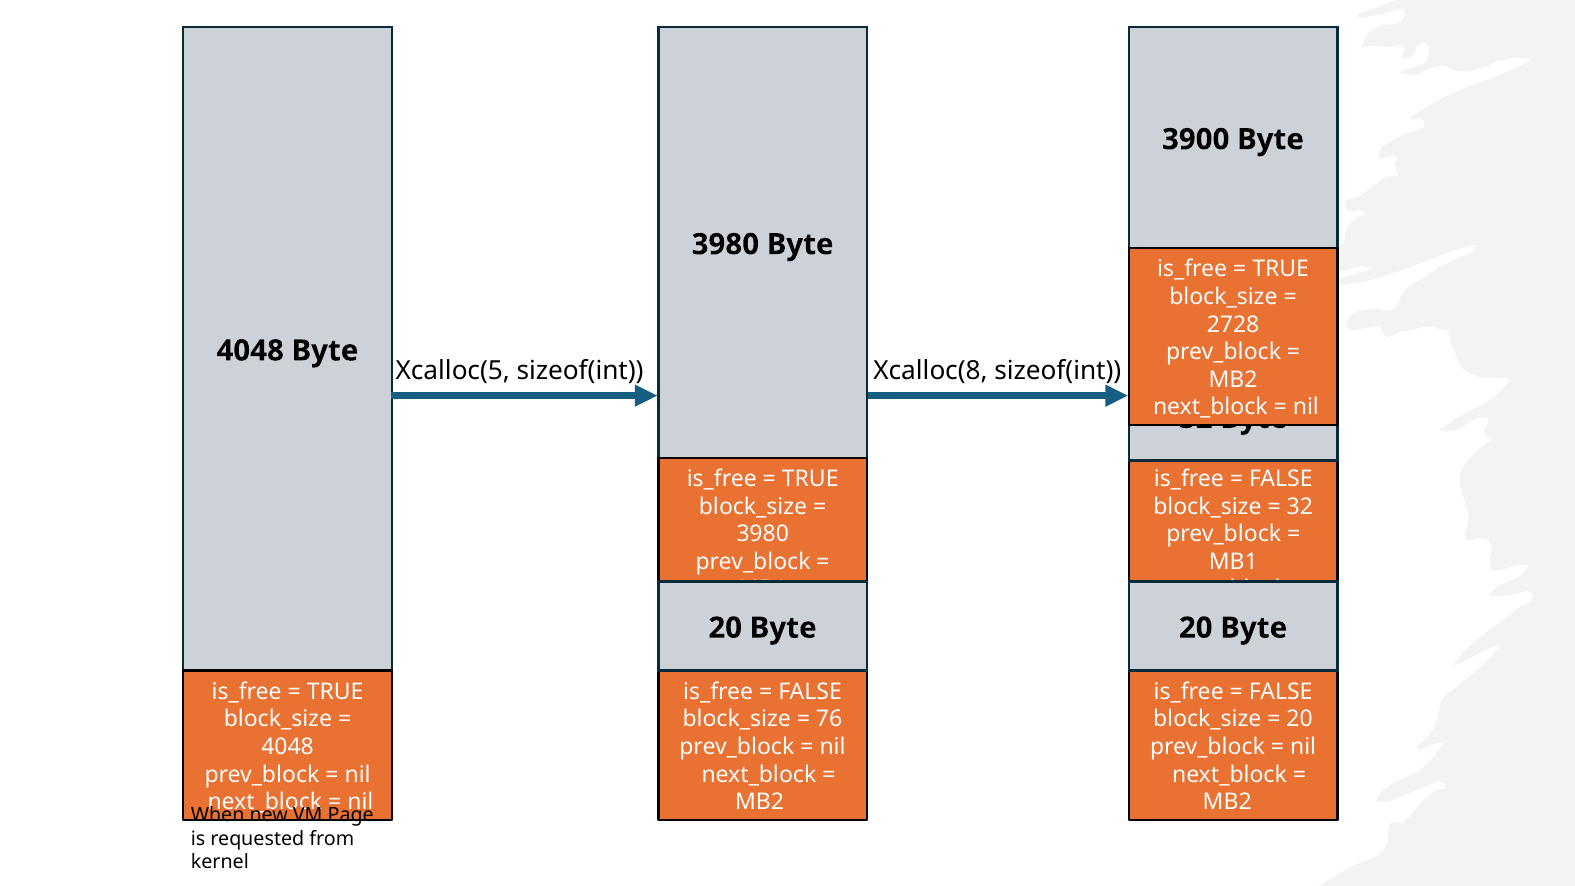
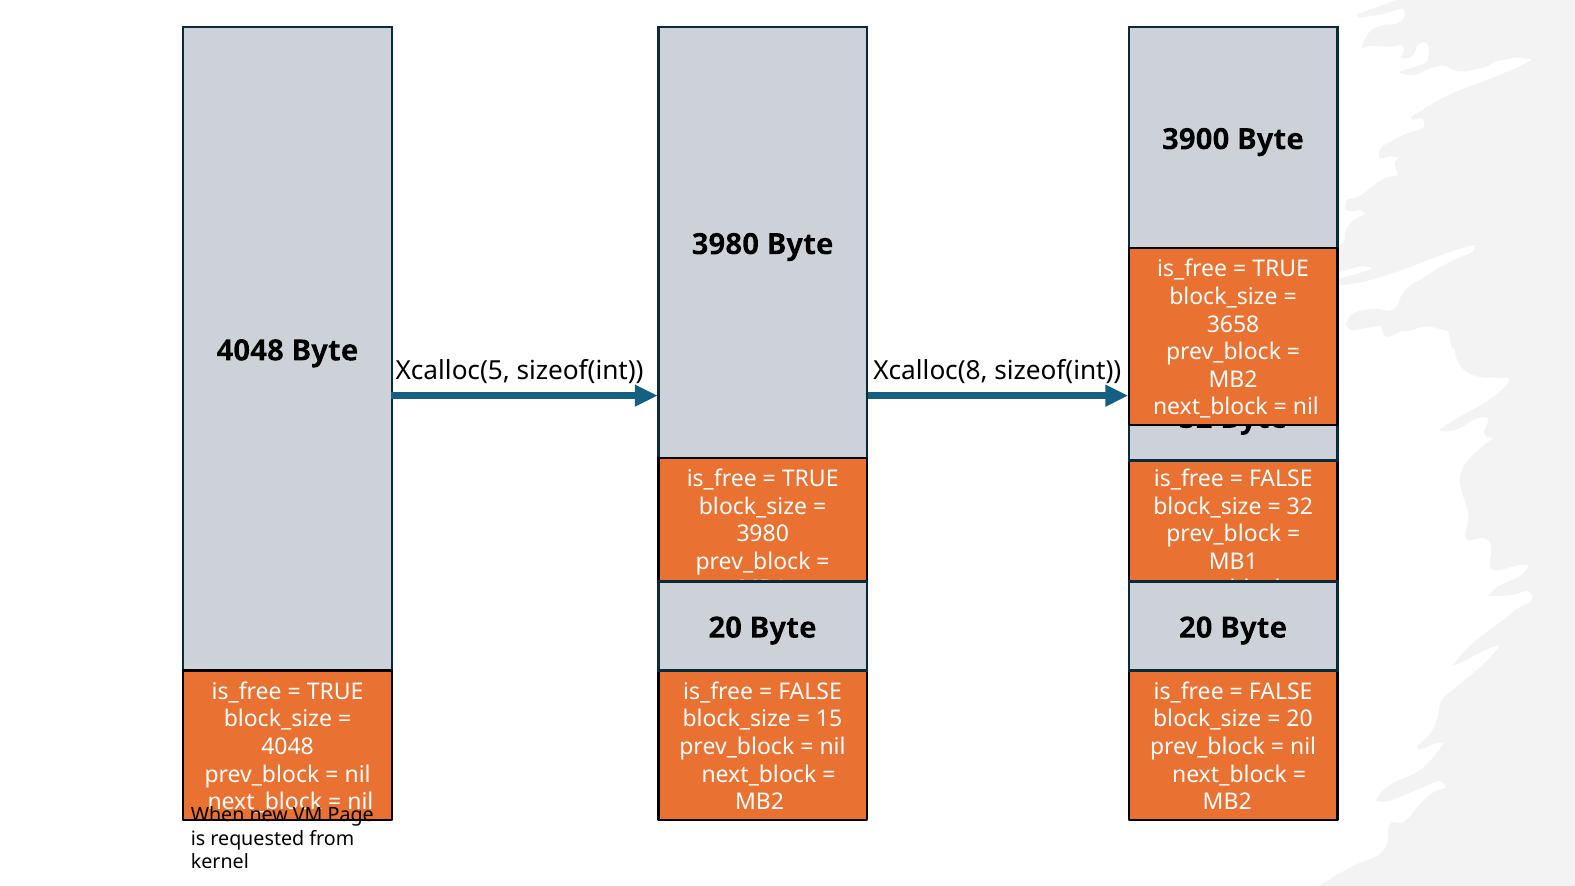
2728: 2728 -> 3658
76: 76 -> 15
